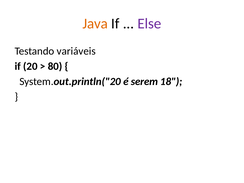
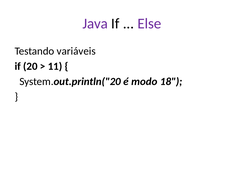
Java colour: orange -> purple
80: 80 -> 11
serem: serem -> modo
